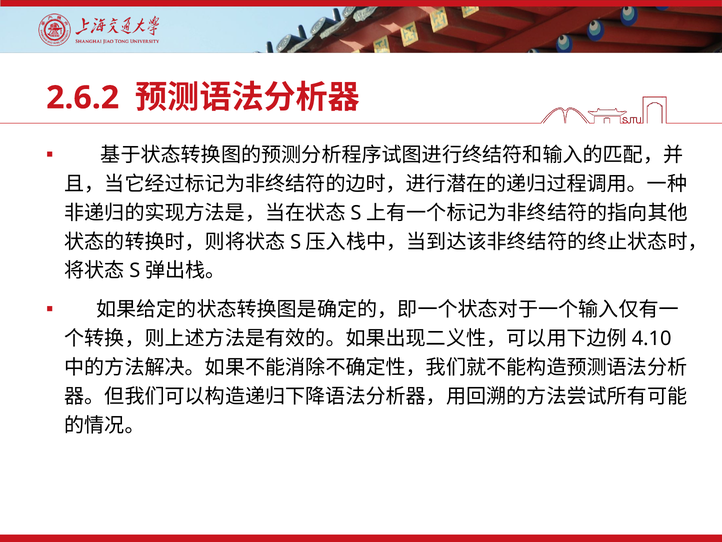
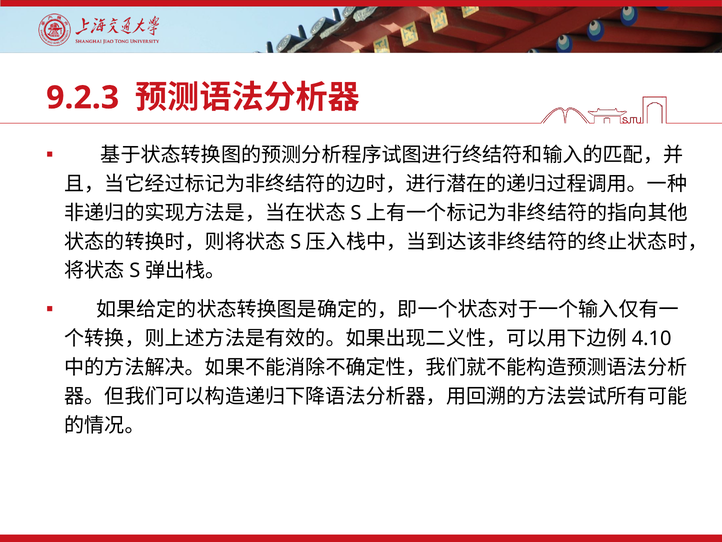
2.6.2: 2.6.2 -> 9.2.3
